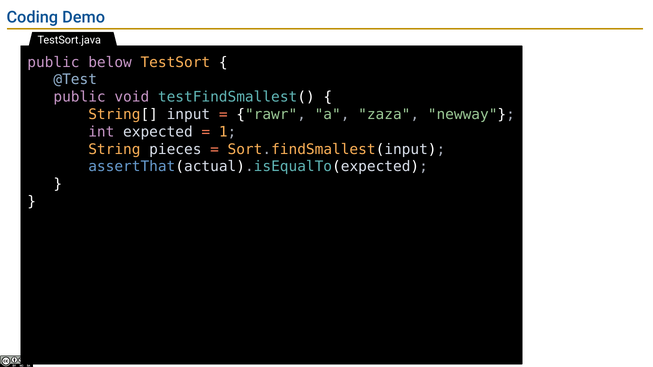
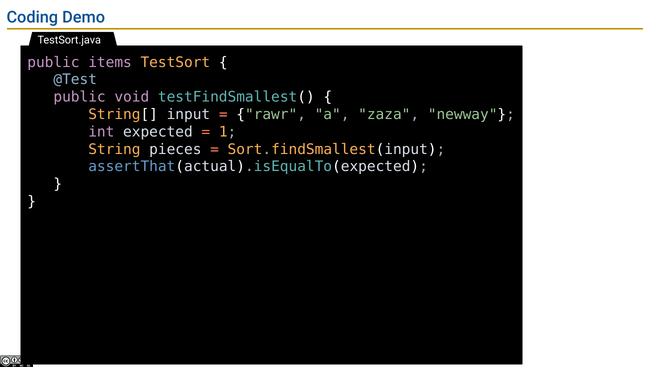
below: below -> items
